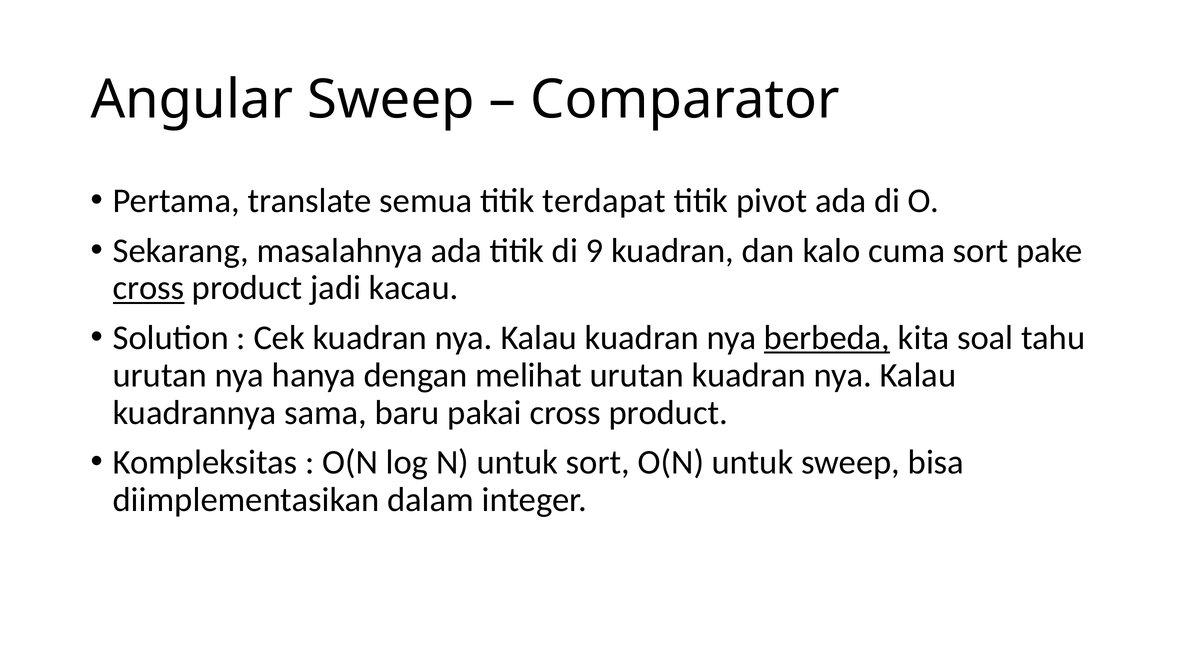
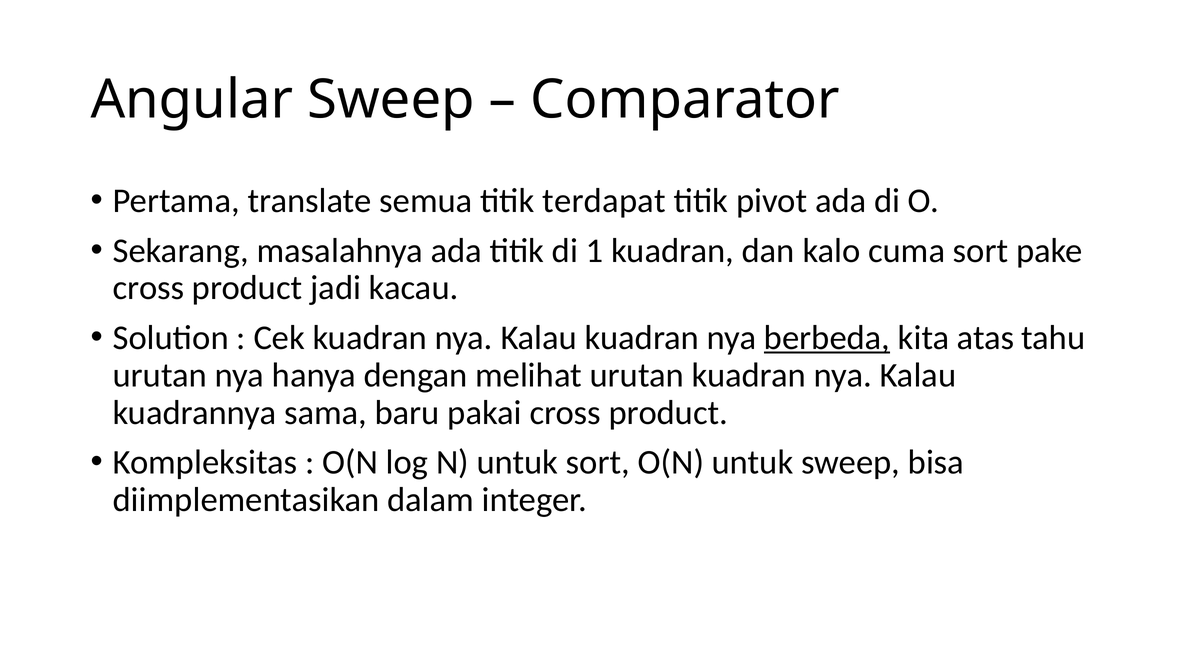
9: 9 -> 1
cross at (149, 288) underline: present -> none
soal: soal -> atas
